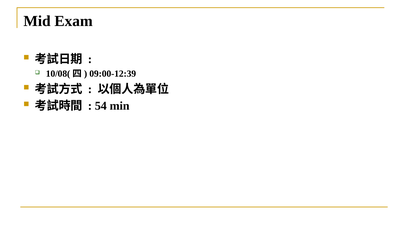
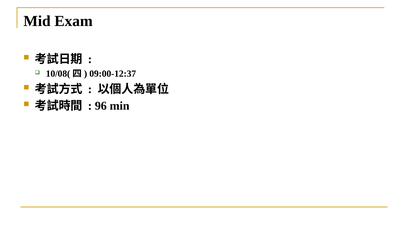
09:00-12:39: 09:00-12:39 -> 09:00-12:37
54: 54 -> 96
